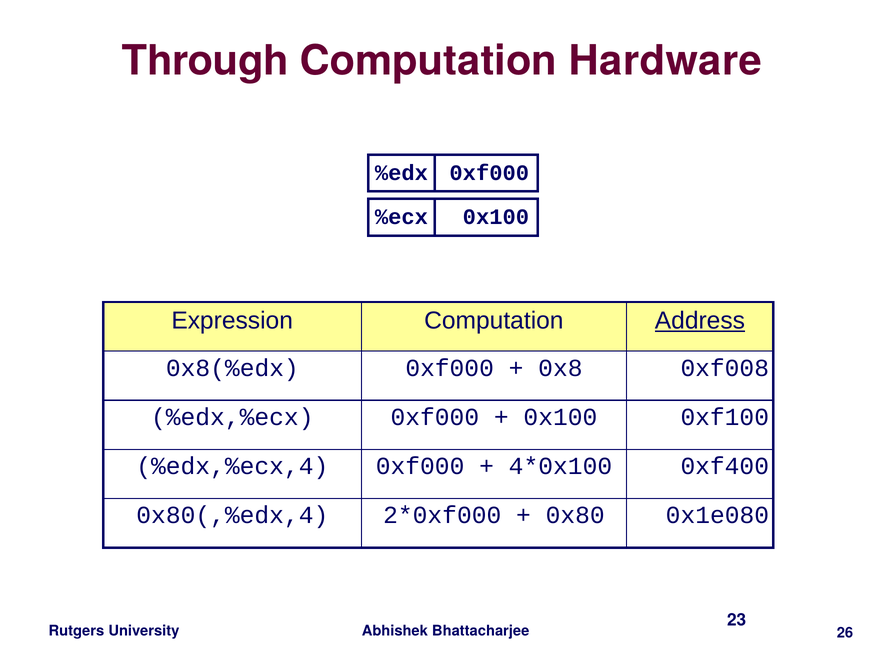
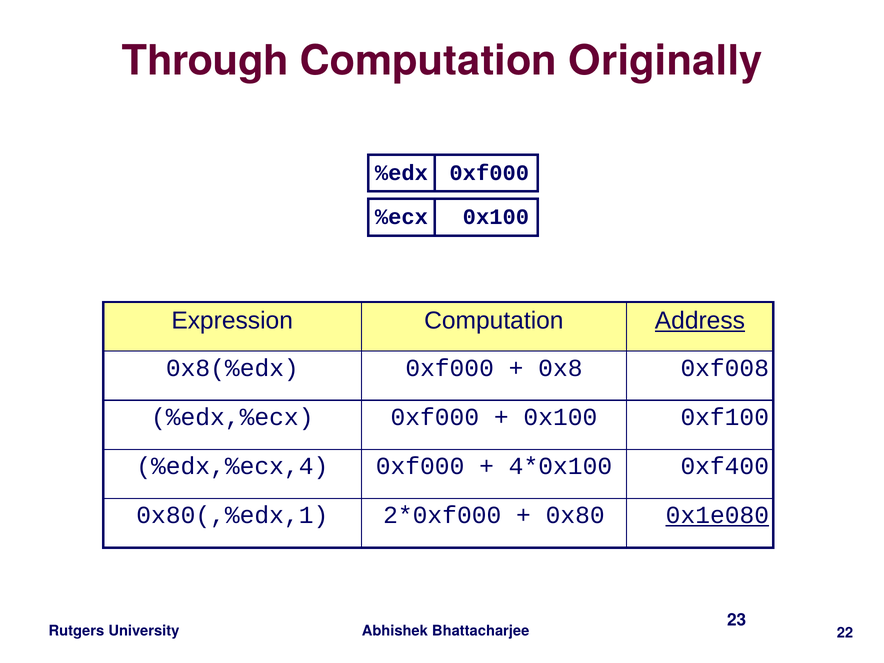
Hardware: Hardware -> Originally
0x80(,%edx,4: 0x80(,%edx,4 -> 0x80(,%edx,1
0x1e080 underline: none -> present
26: 26 -> 22
